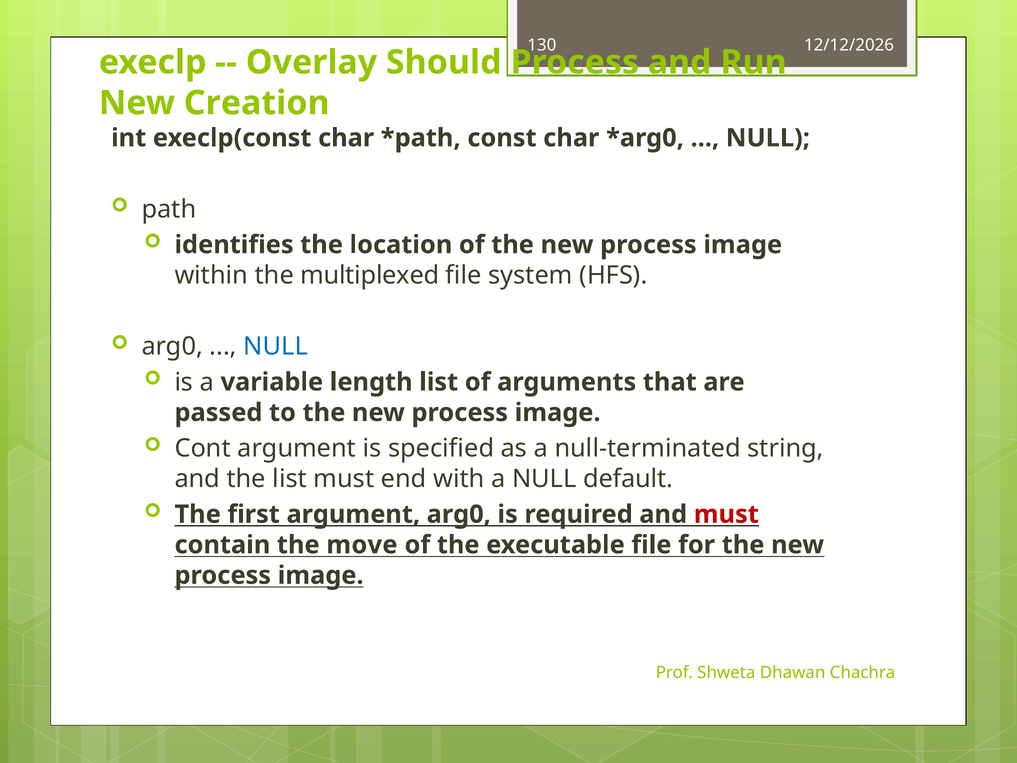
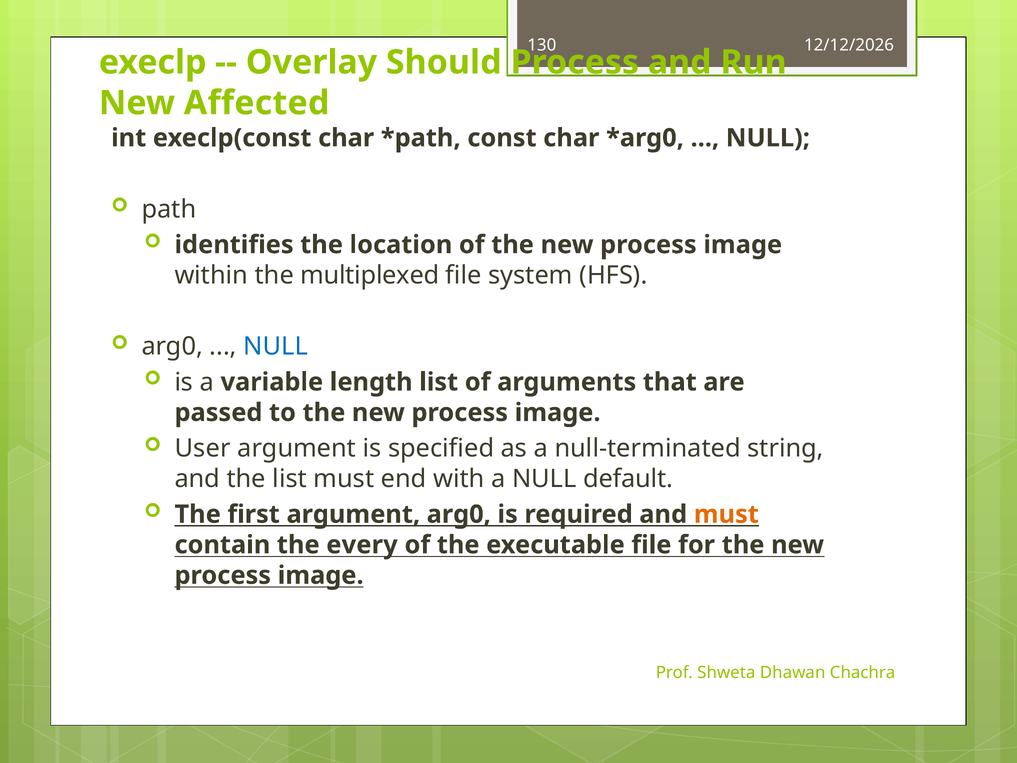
Creation: Creation -> Affected
Cont: Cont -> User
must at (726, 514) colour: red -> orange
move: move -> every
